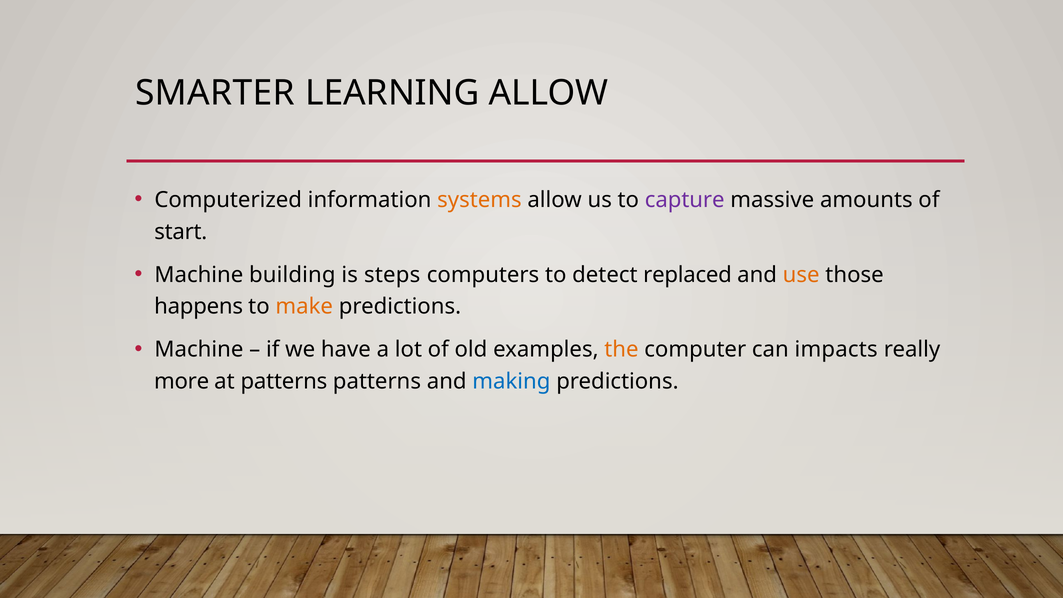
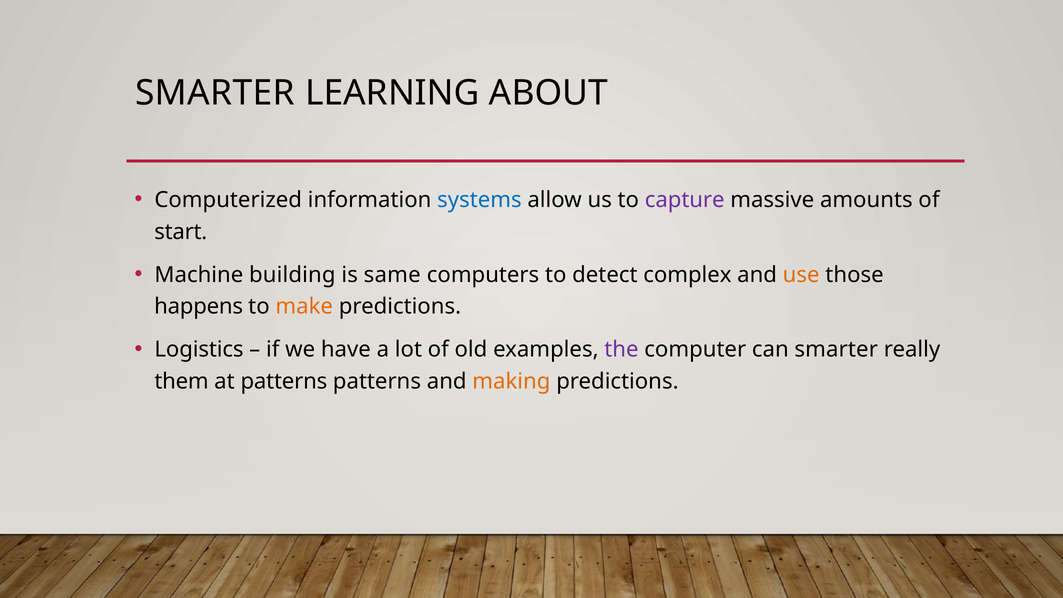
LEARNING ALLOW: ALLOW -> ABOUT
systems colour: orange -> blue
steps: steps -> same
replaced: replaced -> complex
Machine at (199, 350): Machine -> Logistics
the colour: orange -> purple
can impacts: impacts -> smarter
more: more -> them
making colour: blue -> orange
